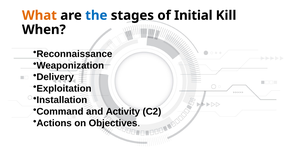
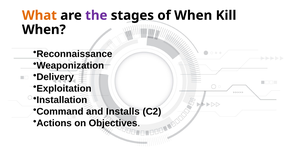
the colour: blue -> purple
of Initial: Initial -> When
Activity: Activity -> Installs
